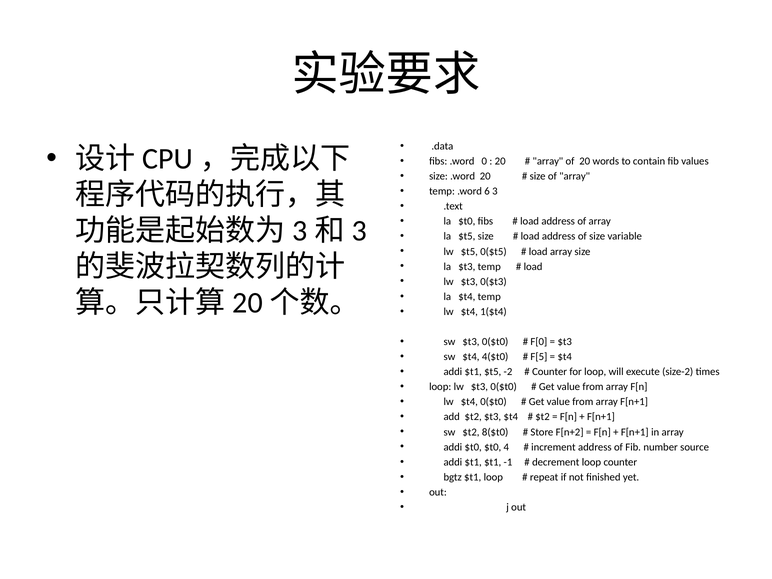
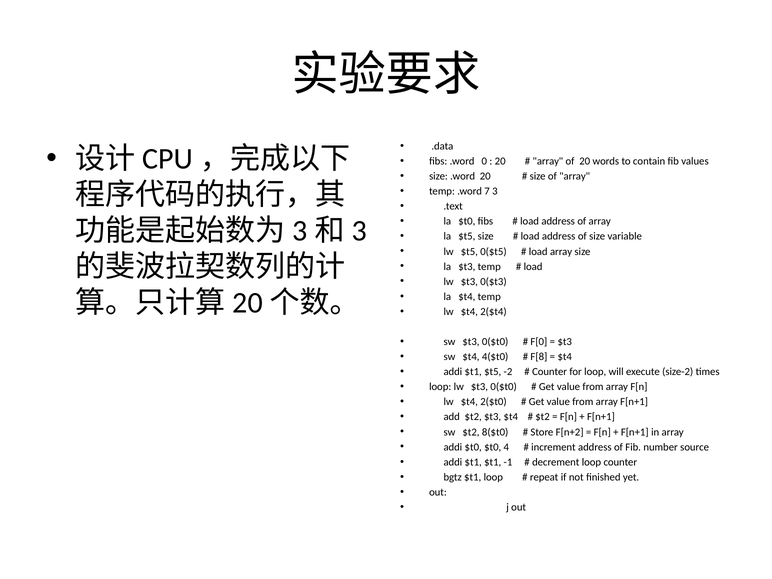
6: 6 -> 7
1($t4: 1($t4 -> 2($t4
F[5: F[5 -> F[8
$t4 0($t0: 0($t0 -> 2($t0
